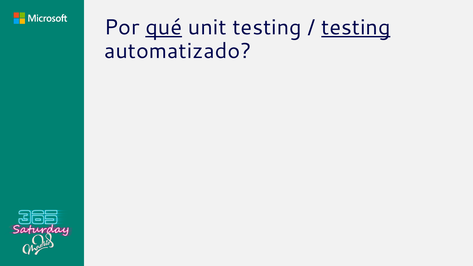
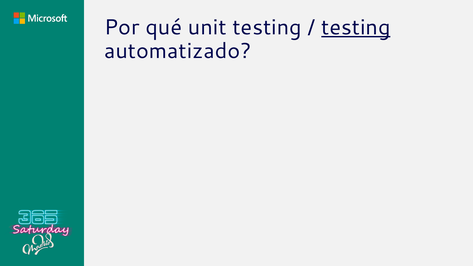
qué underline: present -> none
